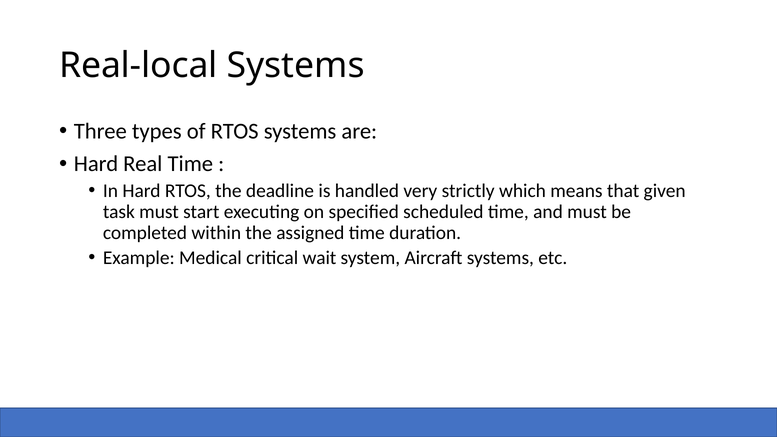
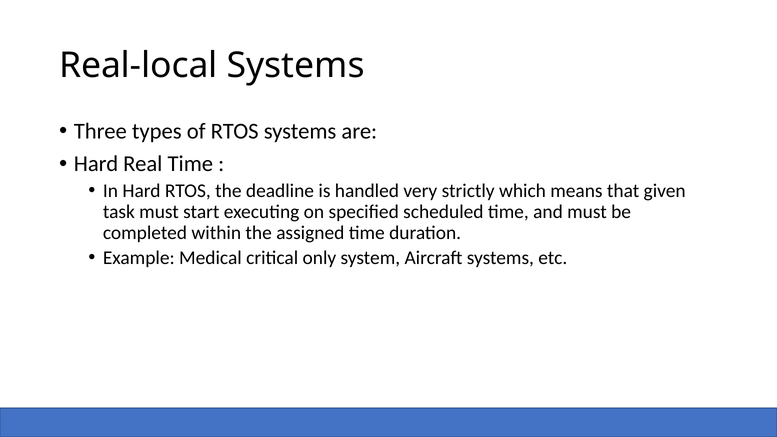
wait: wait -> only
